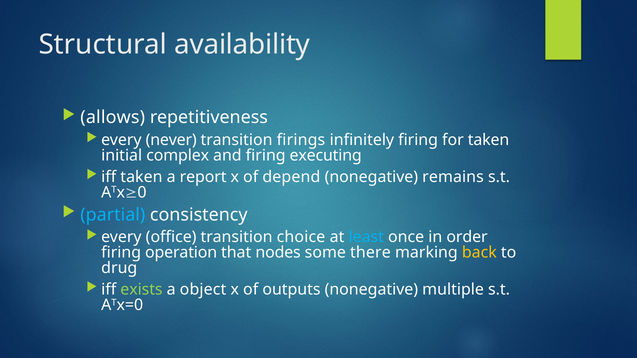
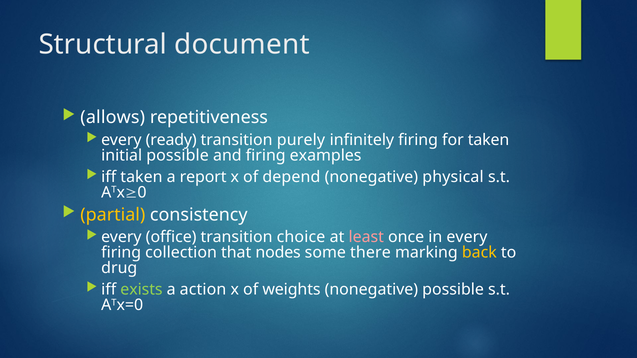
availability: availability -> document
never: never -> ready
firings: firings -> purely
initial complex: complex -> possible
executing: executing -> examples
remains: remains -> physical
partial colour: light blue -> yellow
least colour: light blue -> pink
in order: order -> every
operation: operation -> collection
object: object -> action
outputs: outputs -> weights
nonegative multiple: multiple -> possible
